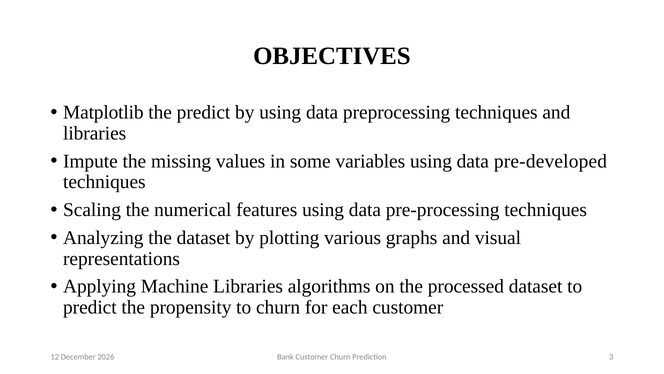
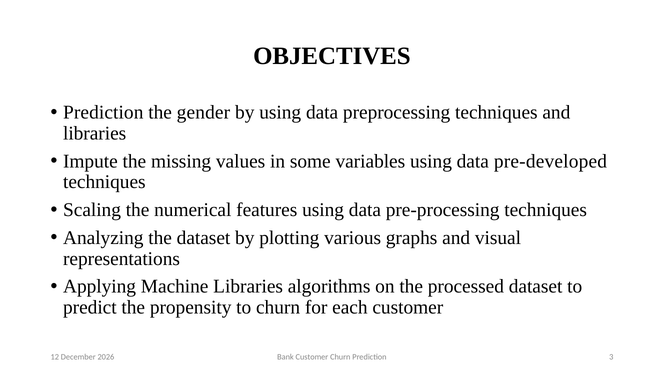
Matplotlib at (103, 112): Matplotlib -> Prediction
the predict: predict -> gender
